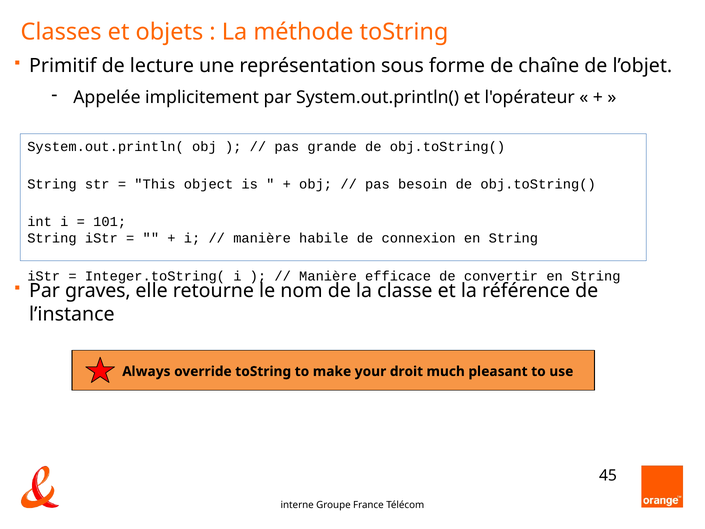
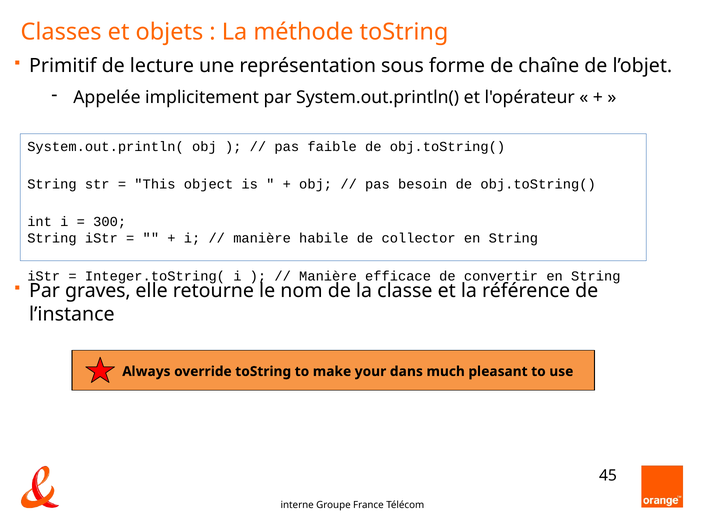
grande: grande -> faible
101: 101 -> 300
connexion: connexion -> collector
droit: droit -> dans
